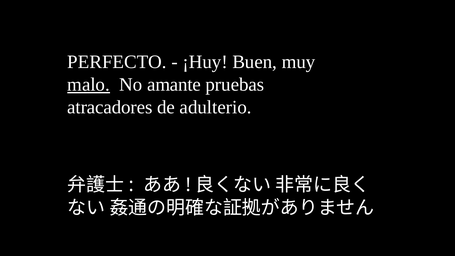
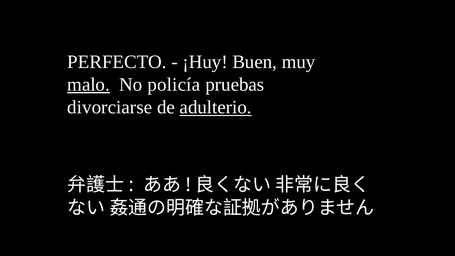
amante: amante -> policía
atracadores: atracadores -> divorciarse
adulterio underline: none -> present
